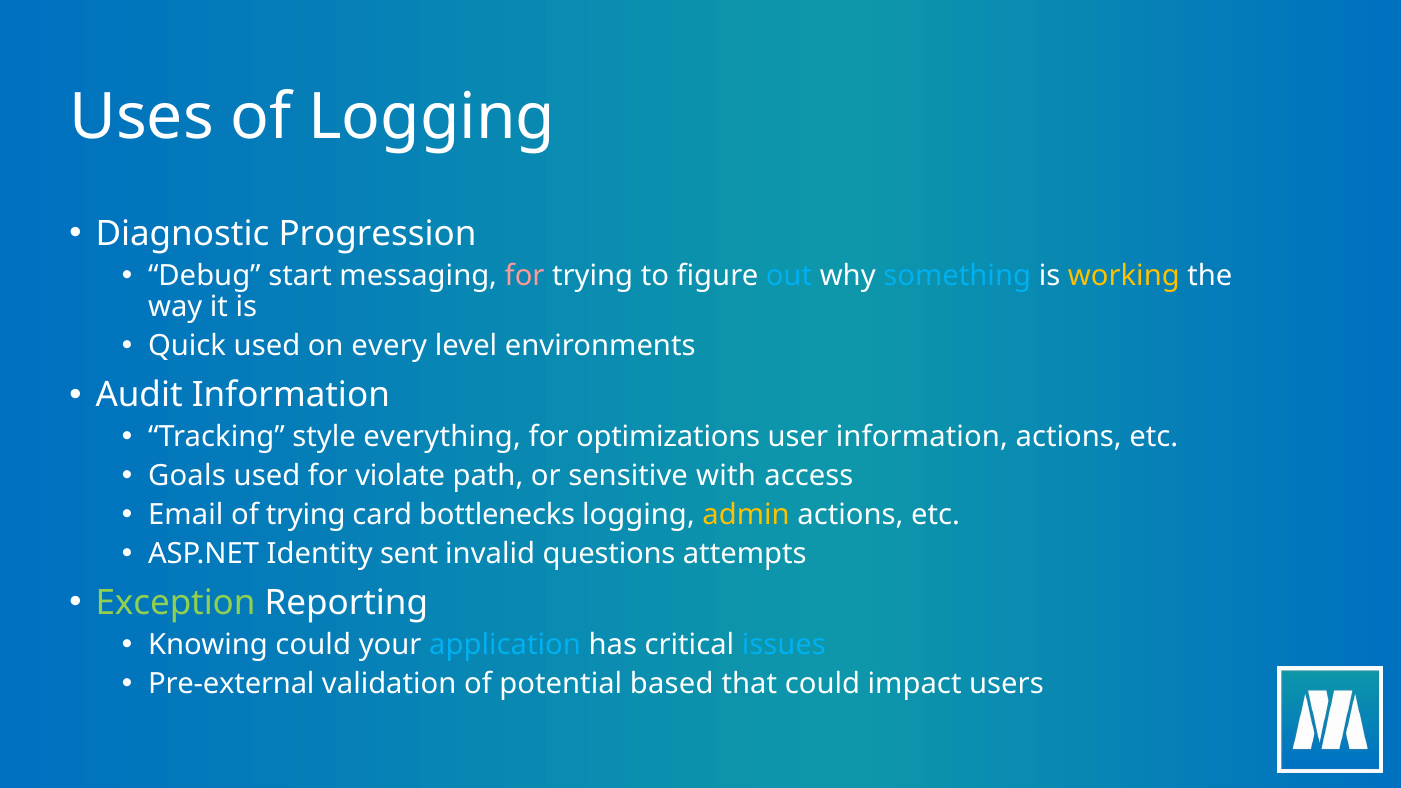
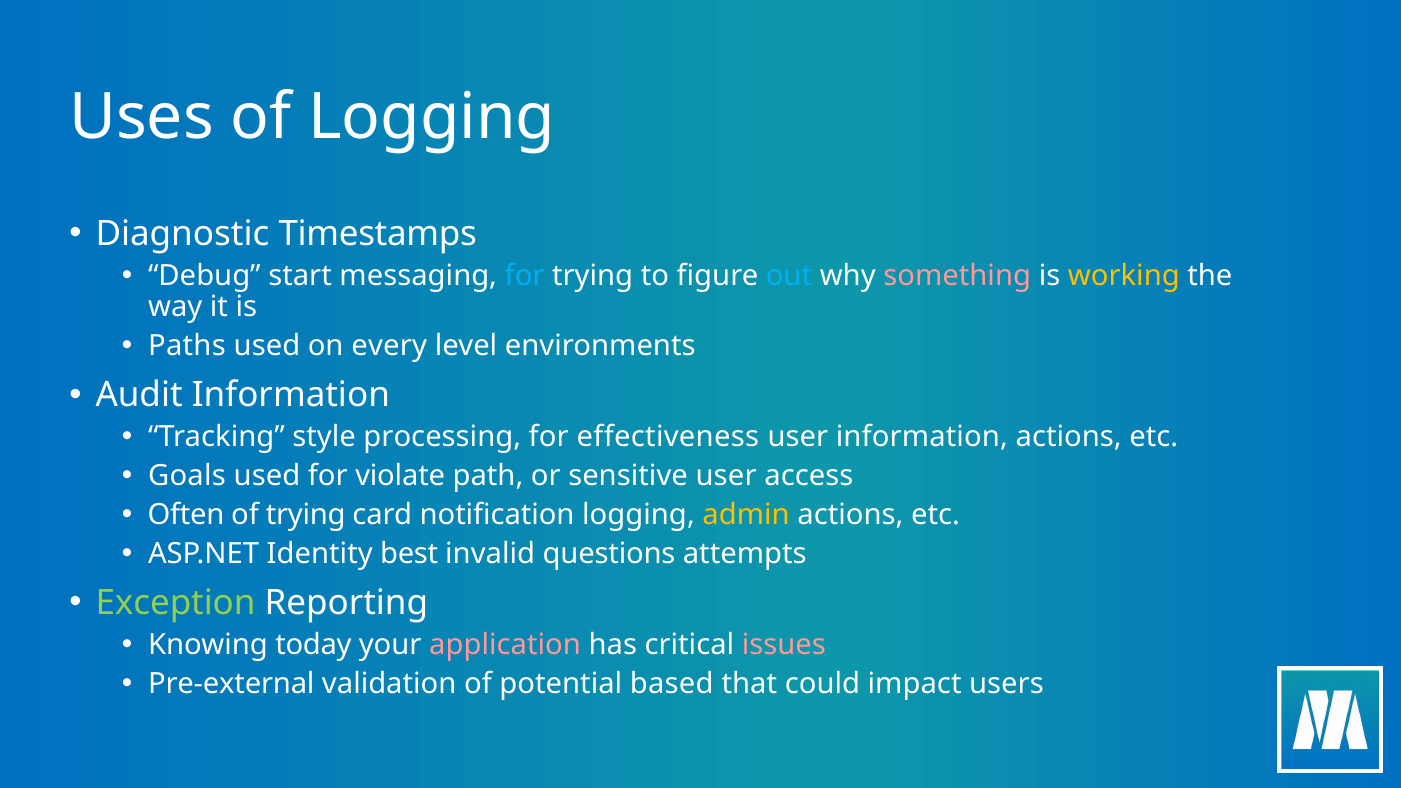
Progression: Progression -> Timestamps
for at (525, 276) colour: pink -> light blue
something colour: light blue -> pink
Quick: Quick -> Paths
everything: everything -> processing
optimizations: optimizations -> effectiveness
sensitive with: with -> user
Email: Email -> Often
bottlenecks: bottlenecks -> notification
sent: sent -> best
Knowing could: could -> today
application colour: light blue -> pink
issues colour: light blue -> pink
